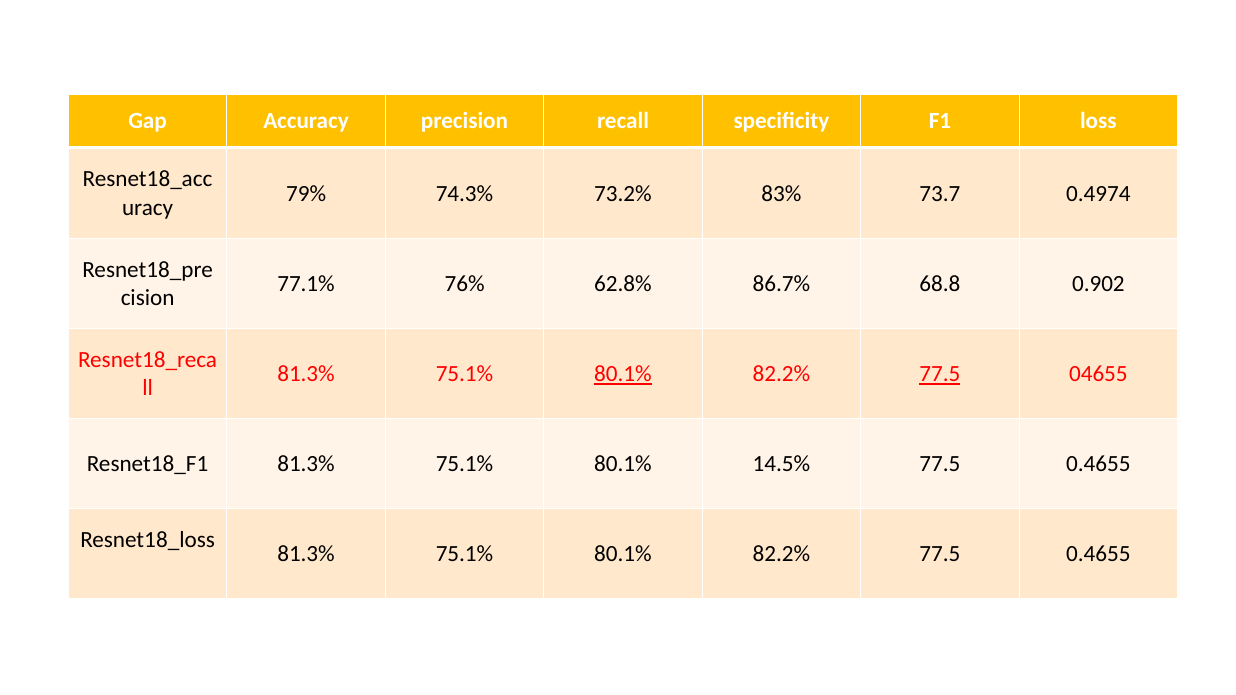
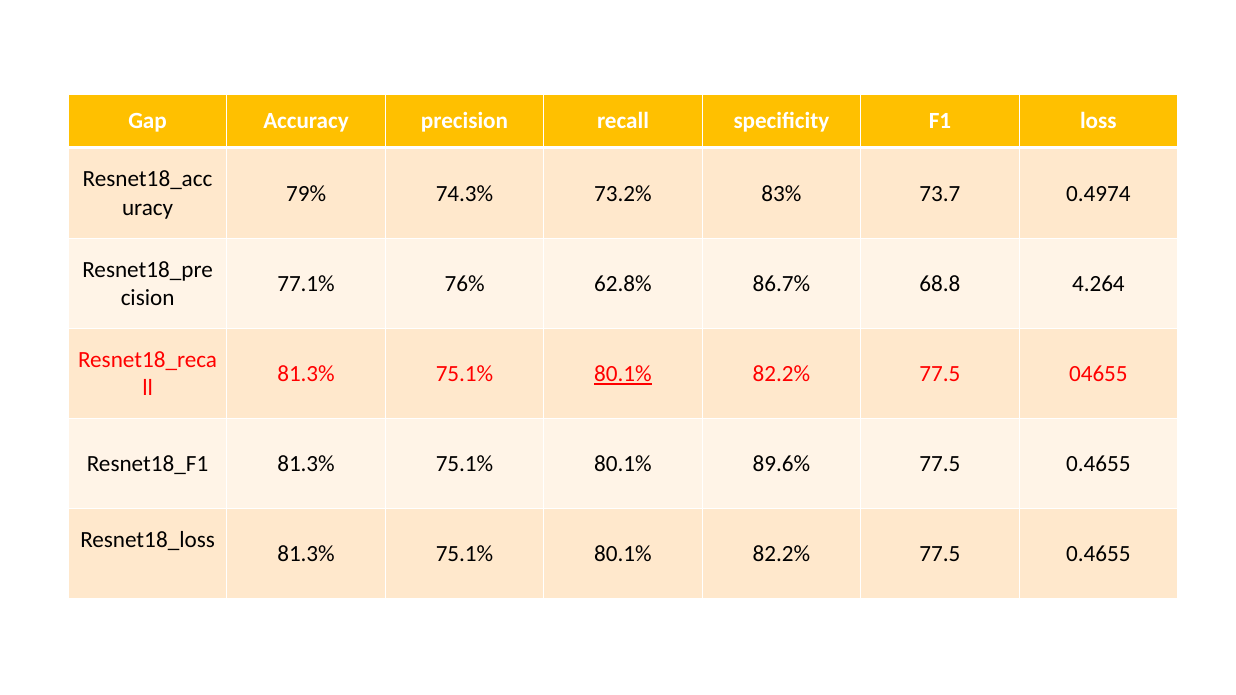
0.902: 0.902 -> 4.264
77.5 at (940, 374) underline: present -> none
14.5%: 14.5% -> 89.6%
